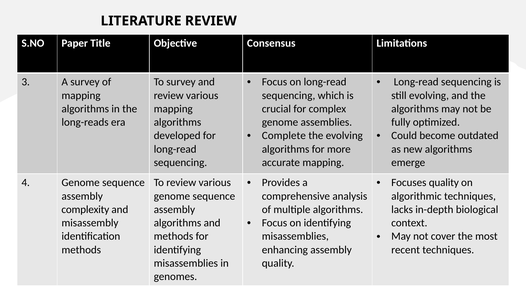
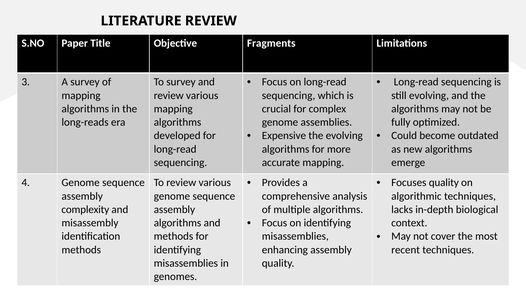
Consensus: Consensus -> Fragments
Complete: Complete -> Expensive
